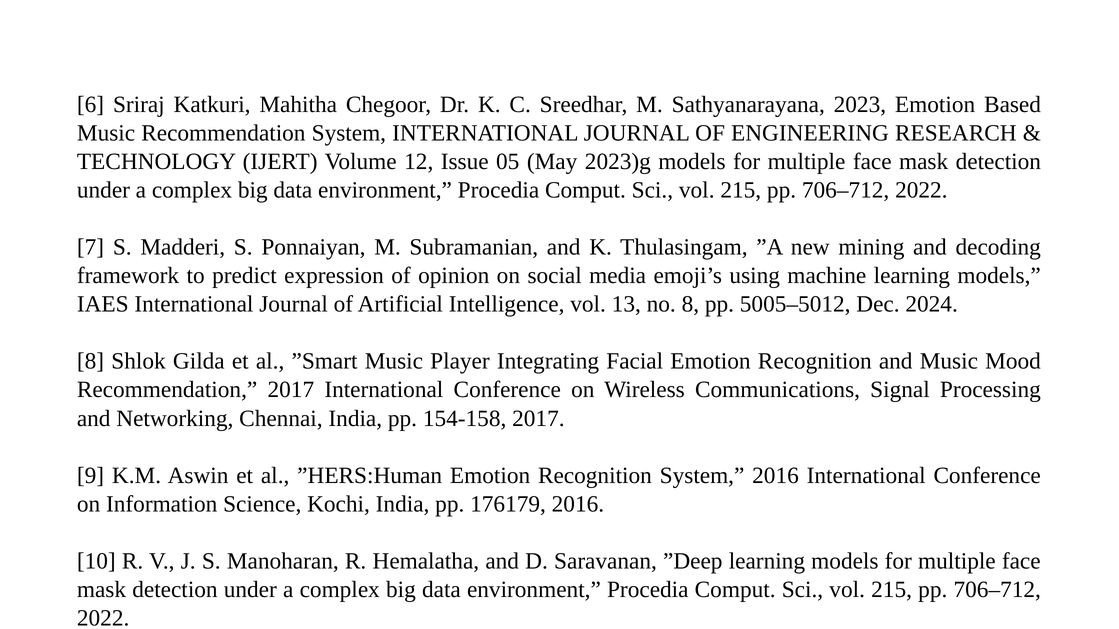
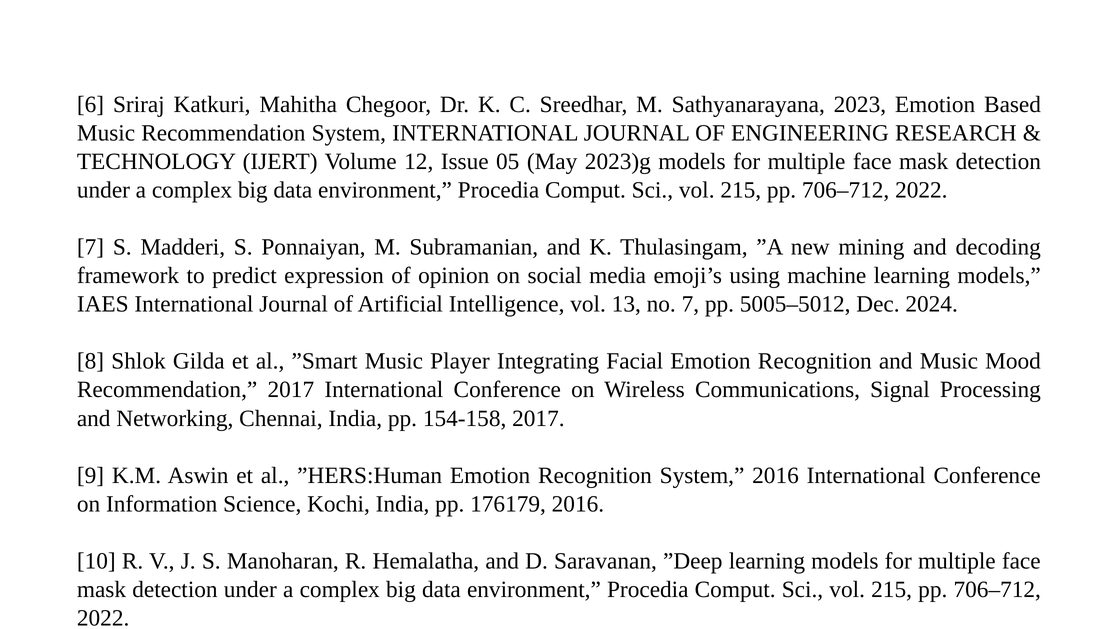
no 8: 8 -> 7
